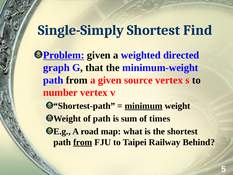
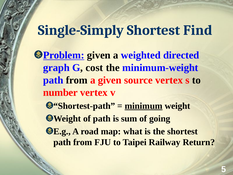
that: that -> cost
times: times -> going
from at (83, 142) underline: present -> none
Behind: Behind -> Return
